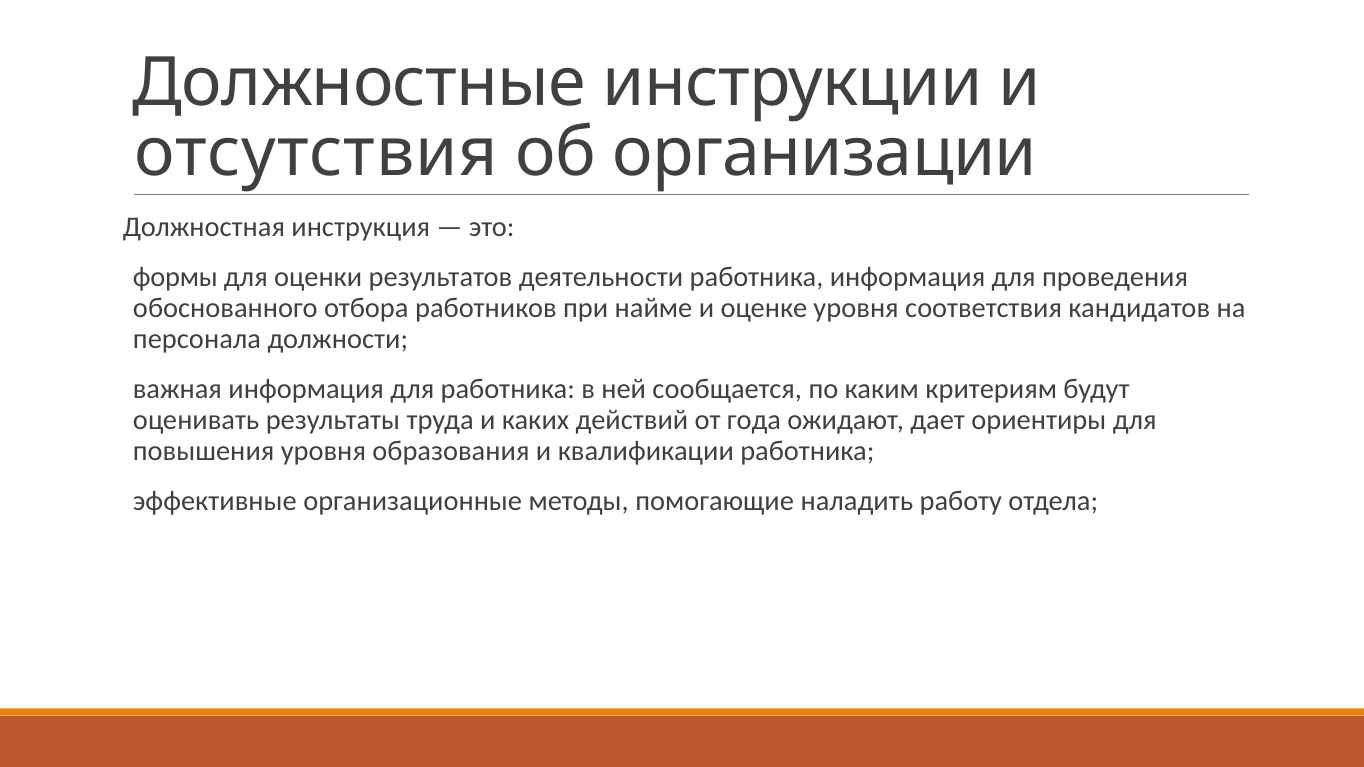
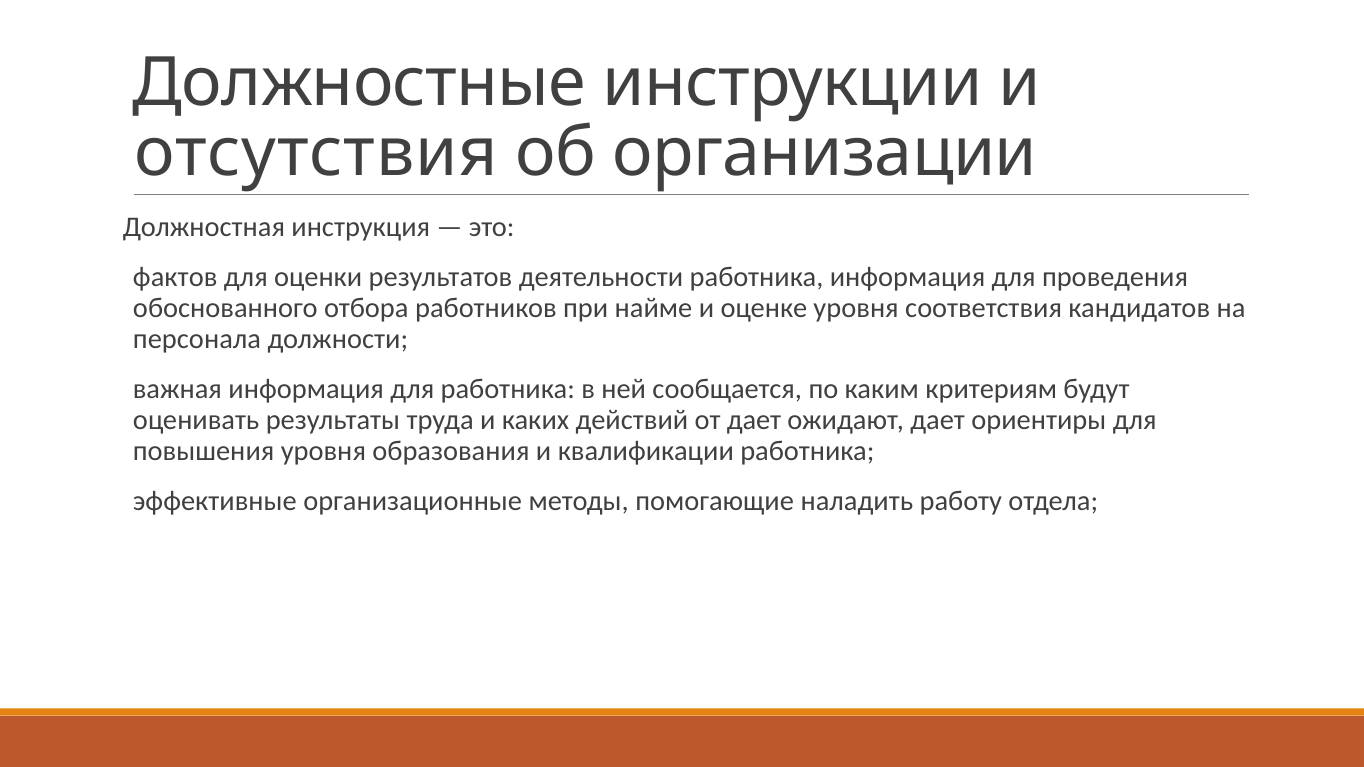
формы: формы -> фактов
от года: года -> дает
